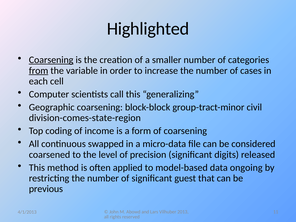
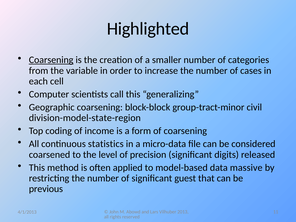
from underline: present -> none
division-comes-state-region: division-comes-state-region -> division-model-state-region
swapped: swapped -> statistics
ongoing: ongoing -> massive
